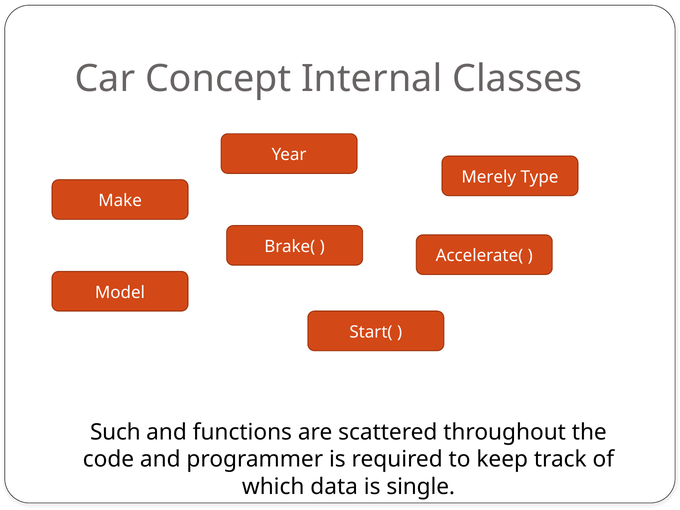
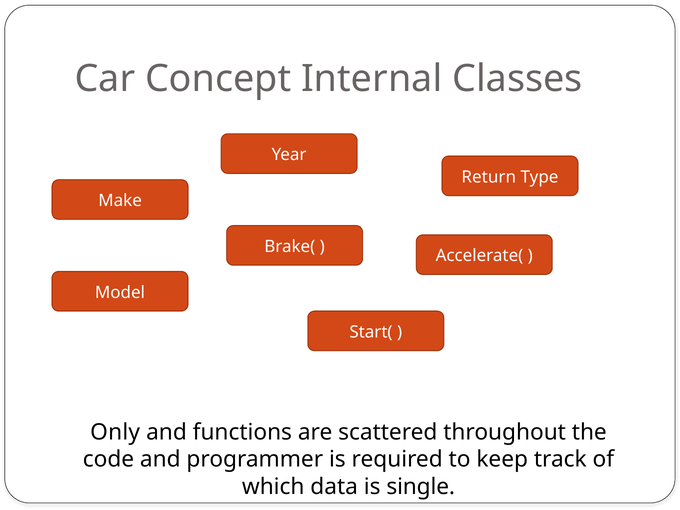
Merely: Merely -> Return
Such: Such -> Only
